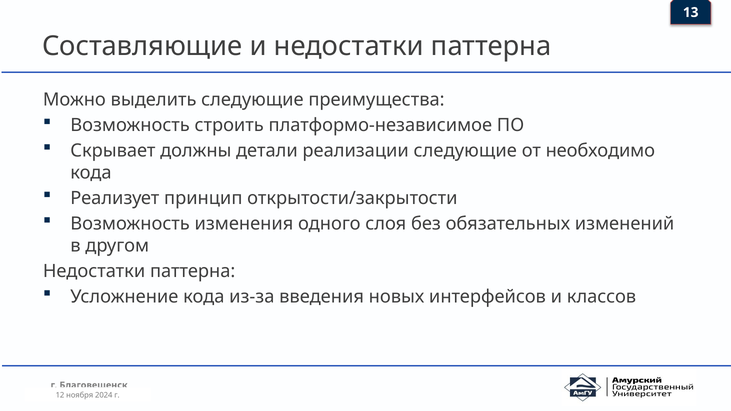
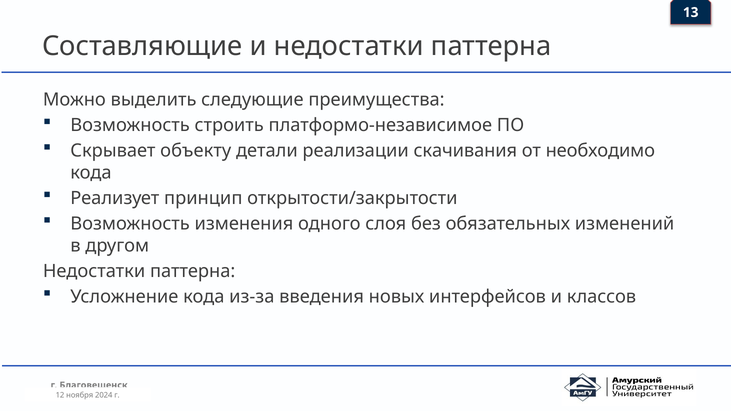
должны: должны -> объекту
реализации следующие: следующие -> скачивания
